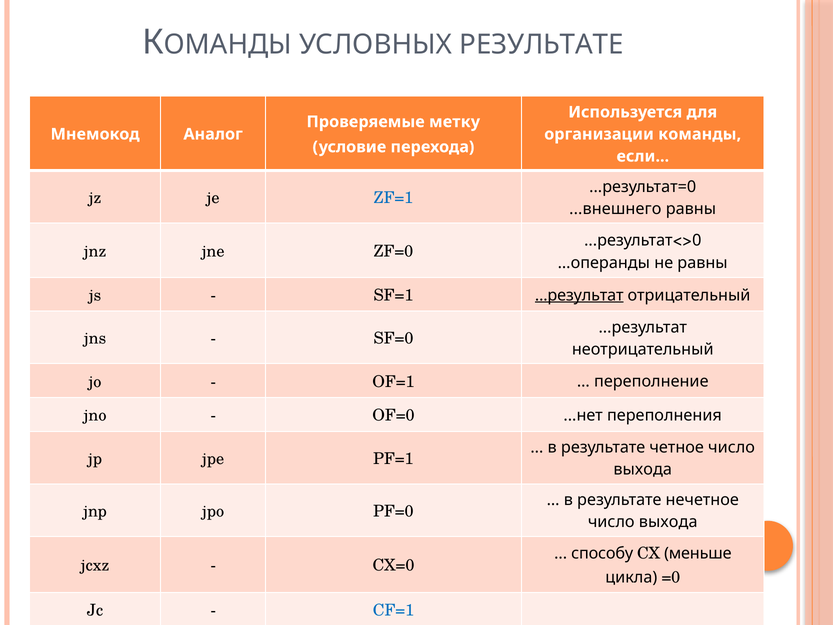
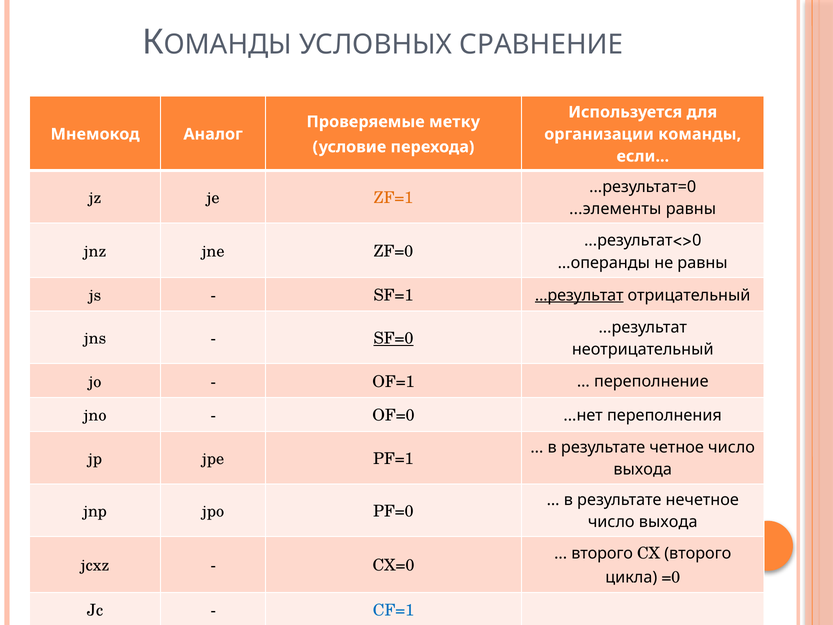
УСЛОВНЫХ РЕЗУЛЬТАТЕ: РЕЗУЛЬТАТЕ -> СРАВНЕНИЕ
ZF=1 colour: blue -> orange
...внешнего: ...внешнего -> ...элементы
SF=0 underline: none -> present
способу at (602, 553): способу -> второго
CX меньше: меньше -> второго
